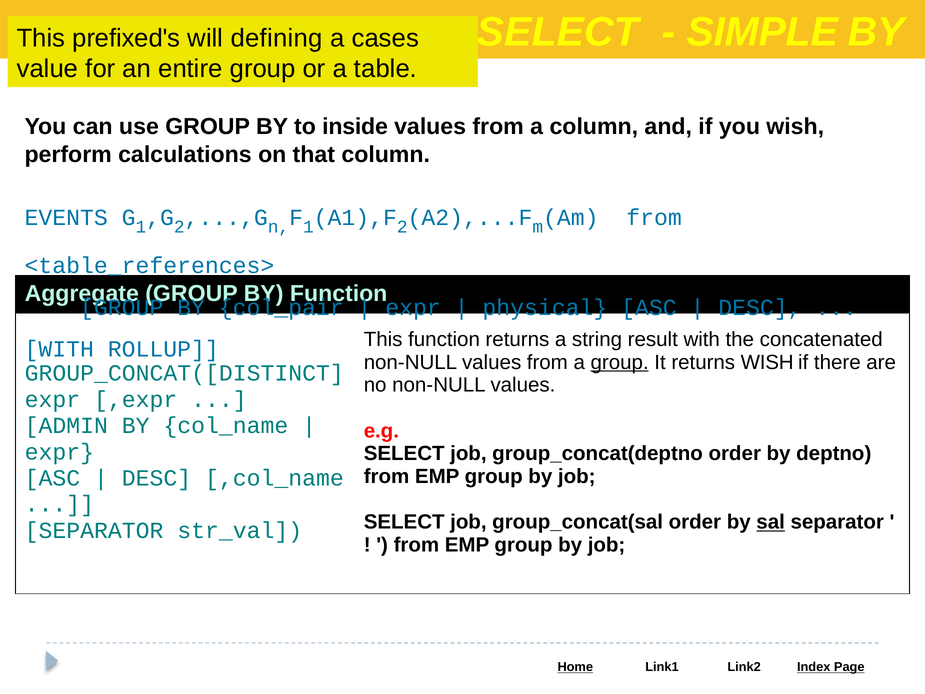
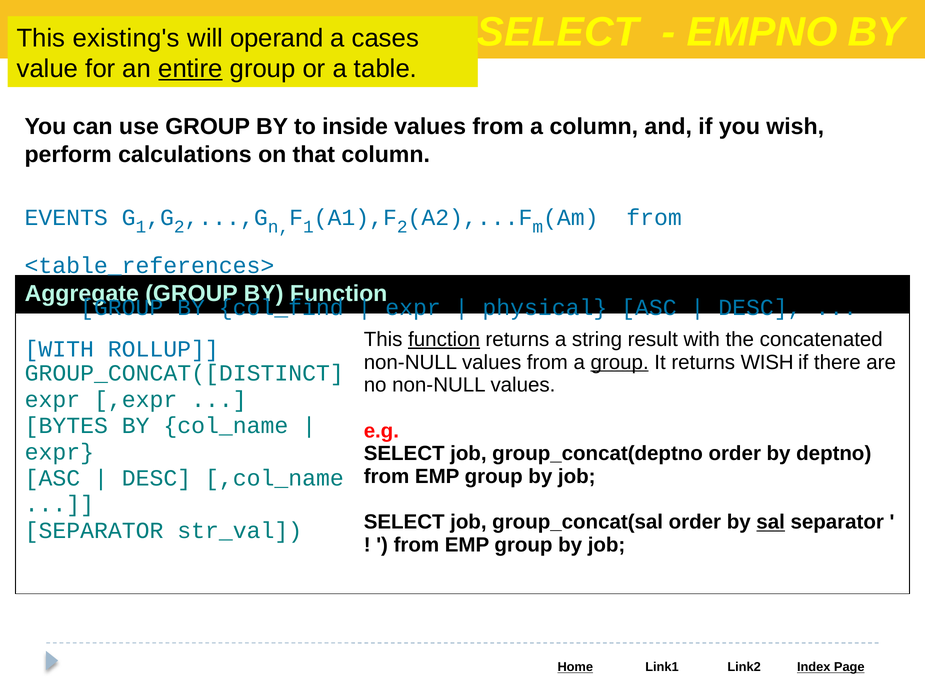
SIMPLE: SIMPLE -> EMPNO
prefixed's: prefixed's -> existing's
defining: defining -> operand
entire underline: none -> present
col_pair: col_pair -> col_find
function at (444, 339) underline: none -> present
ADMIN: ADMIN -> BYTES
